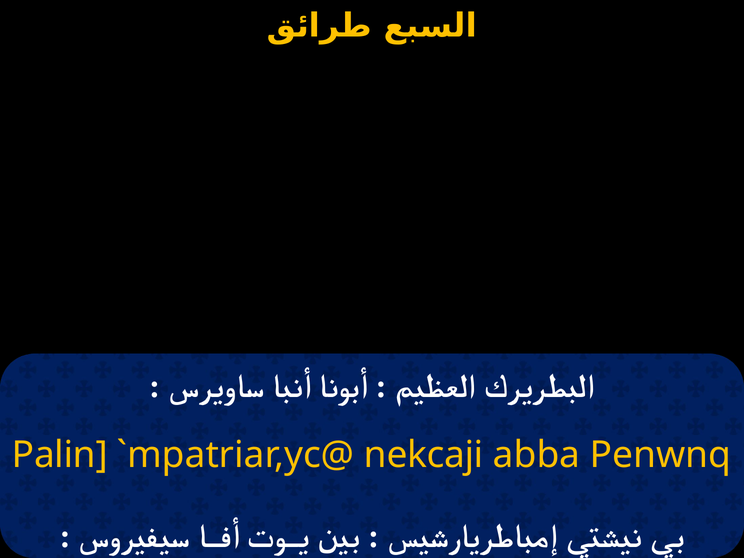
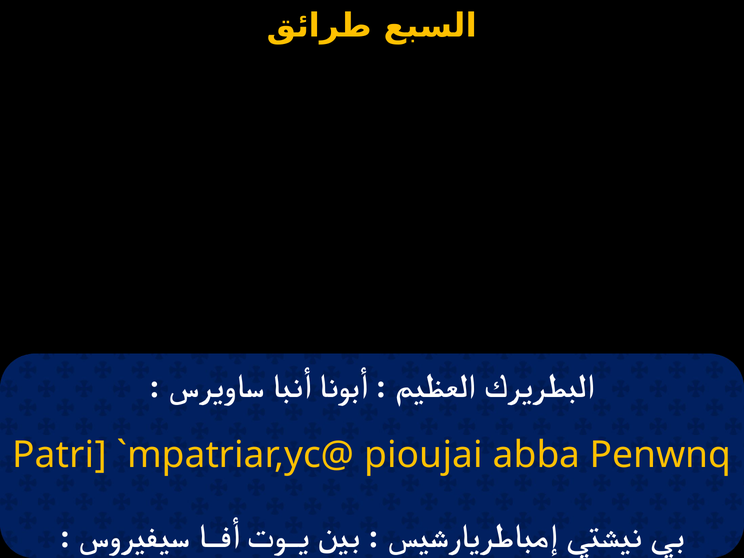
Palin: Palin -> Patri
nekcaji: nekcaji -> pioujai
